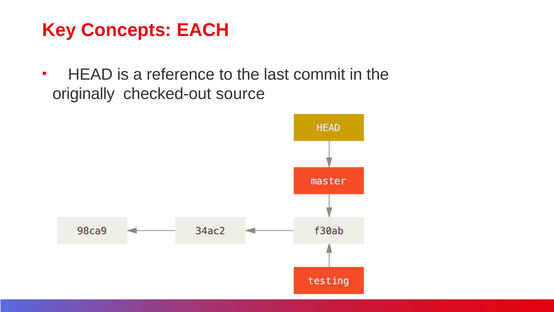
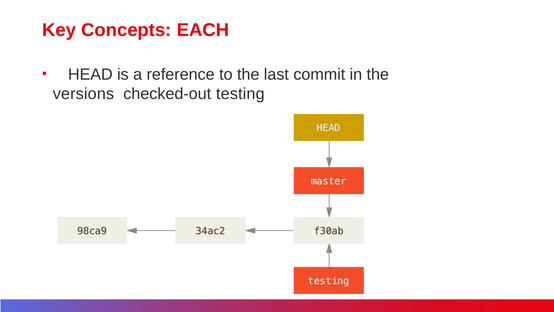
originally: originally -> versions
source: source -> testing
